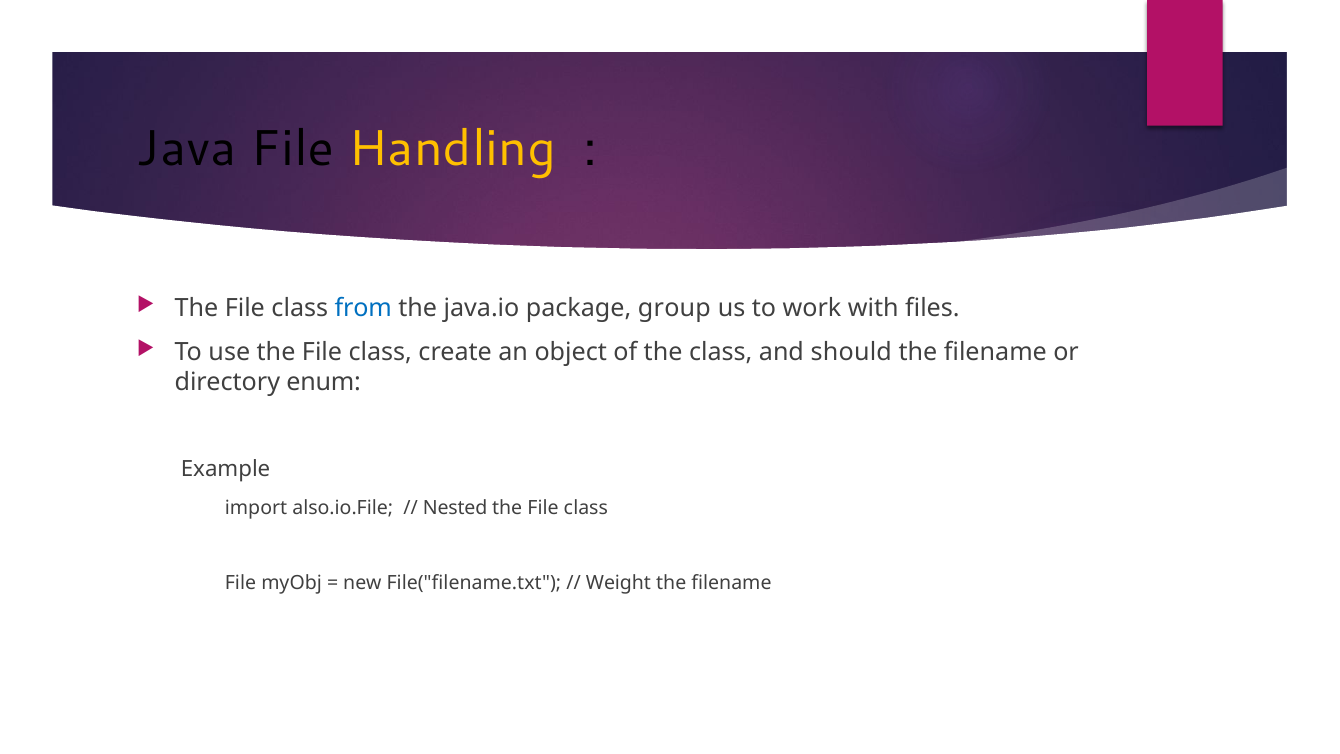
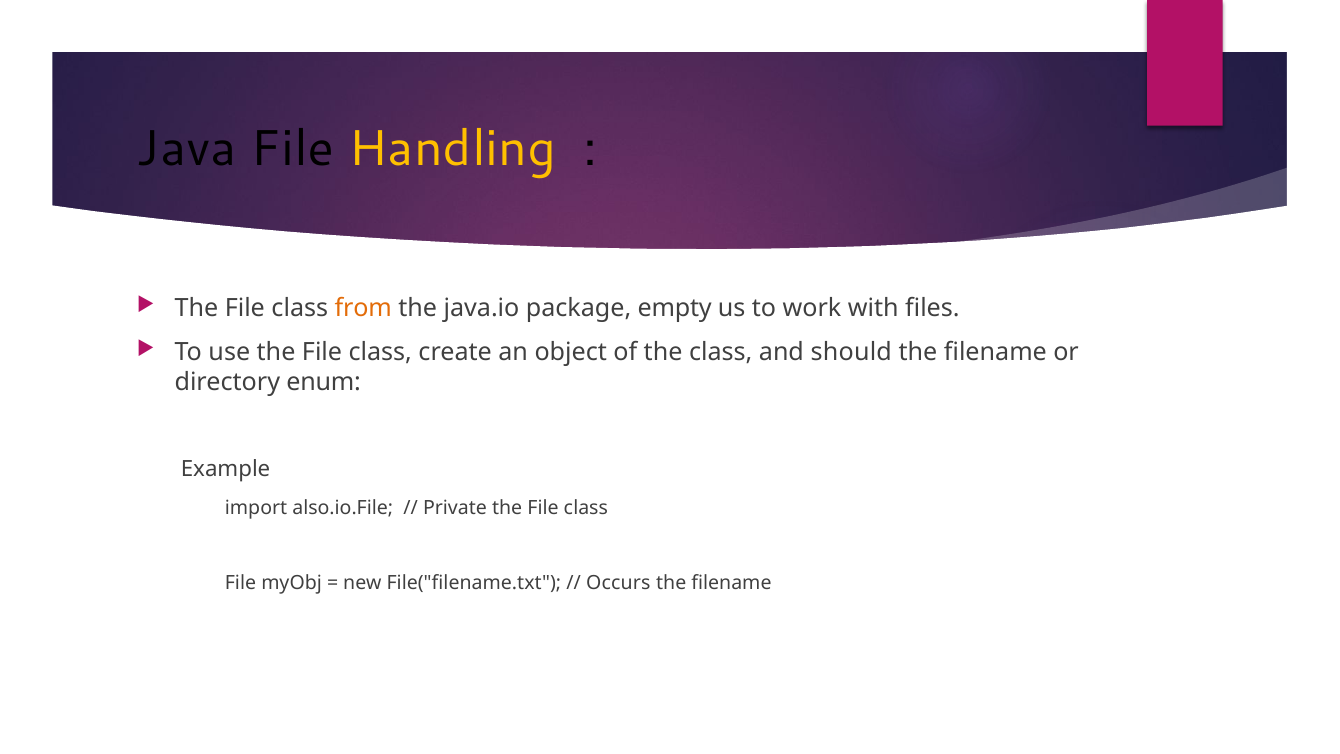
from colour: blue -> orange
group: group -> empty
Nested: Nested -> Private
Weight: Weight -> Occurs
